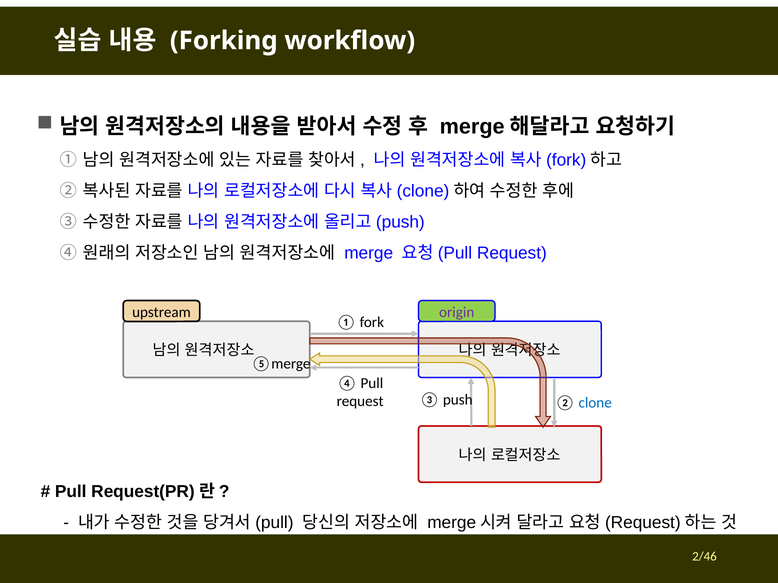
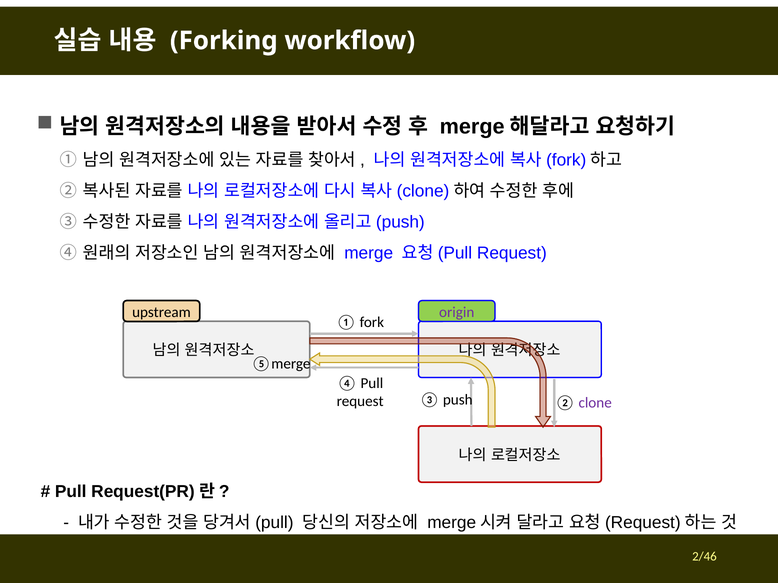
clone colour: blue -> purple
